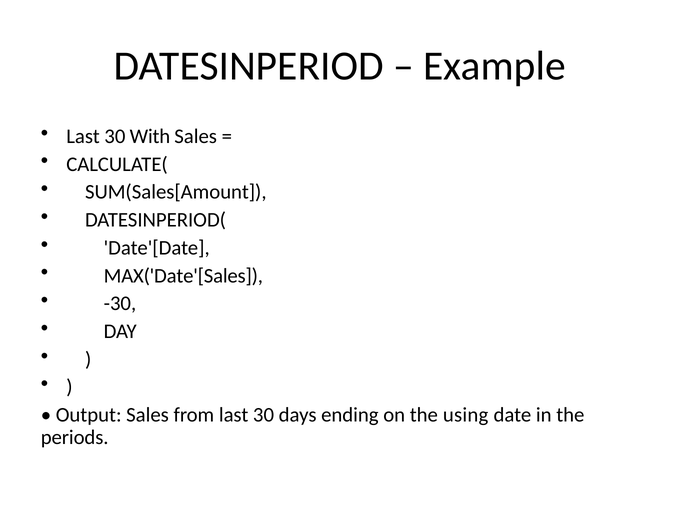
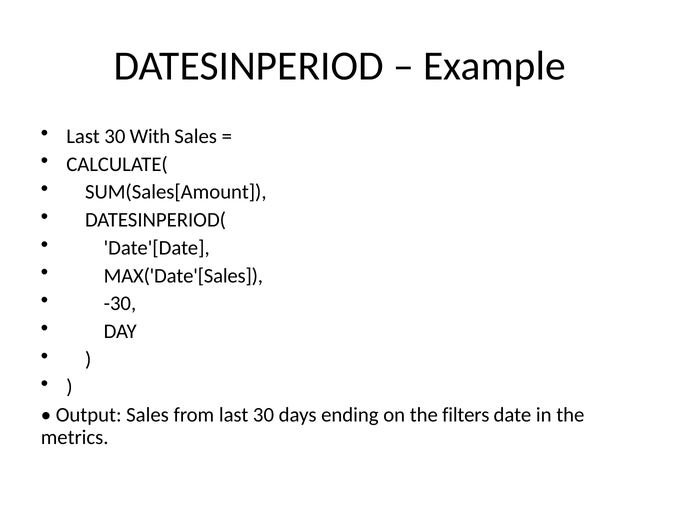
using: using -> filters
periods: periods -> metrics
